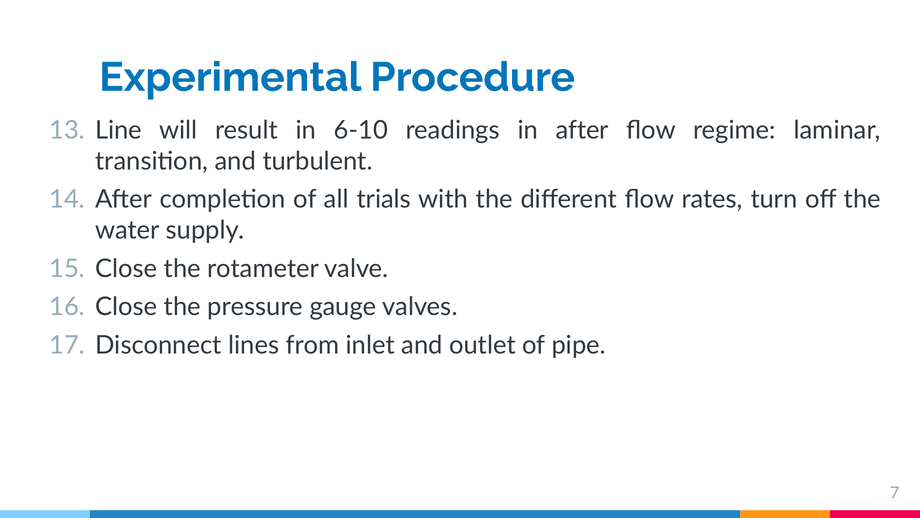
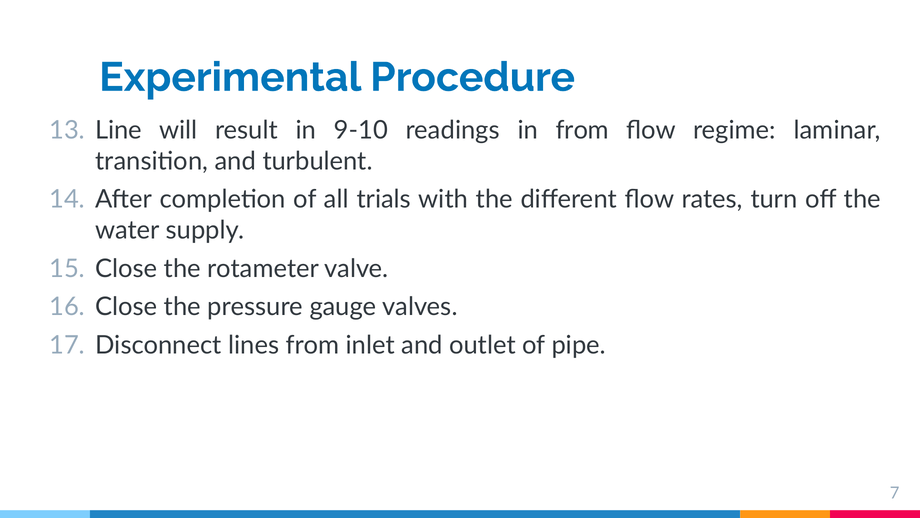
6-10: 6-10 -> 9-10
in after: after -> from
